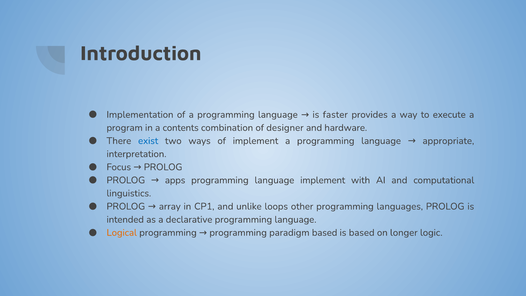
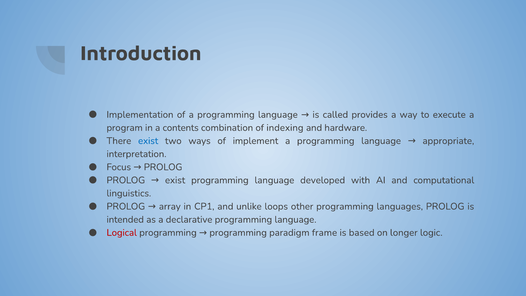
faster: faster -> called
designer: designer -> indexing
PROLOG apps: apps -> exist
language implement: implement -> developed
Logical colour: orange -> red
paradigm based: based -> frame
